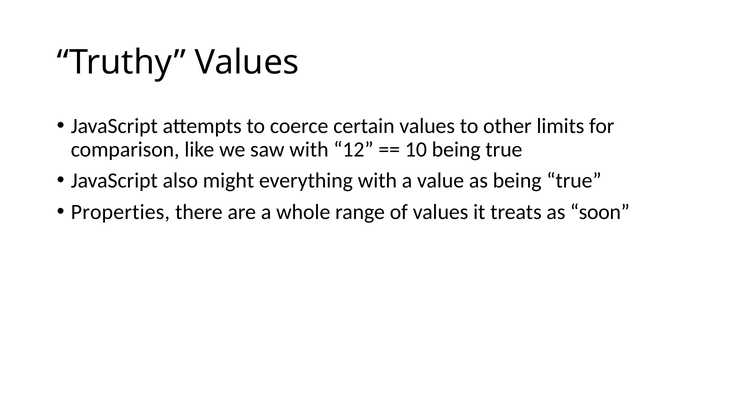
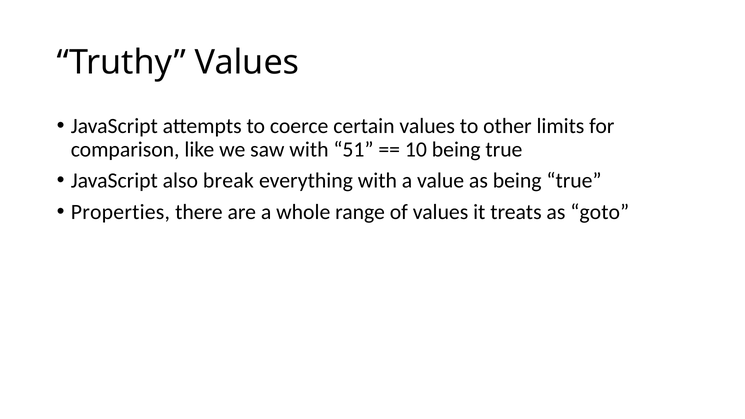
12: 12 -> 51
might: might -> break
soon: soon -> goto
